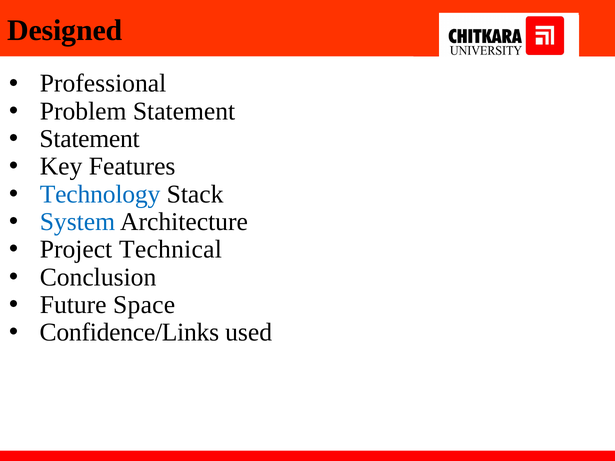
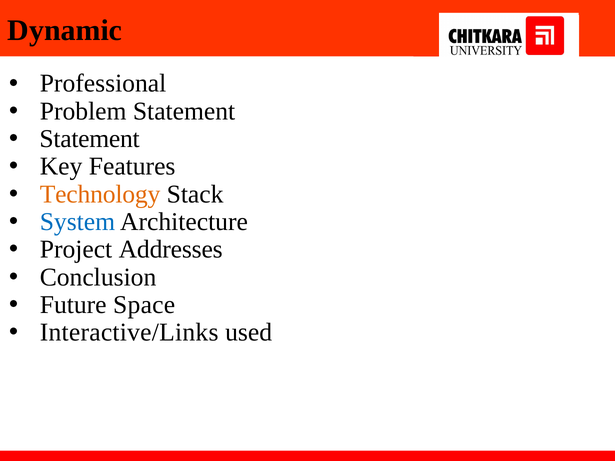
Designed: Designed -> Dynamic
Technology colour: blue -> orange
Technical: Technical -> Addresses
Confidence/Links: Confidence/Links -> Interactive/Links
